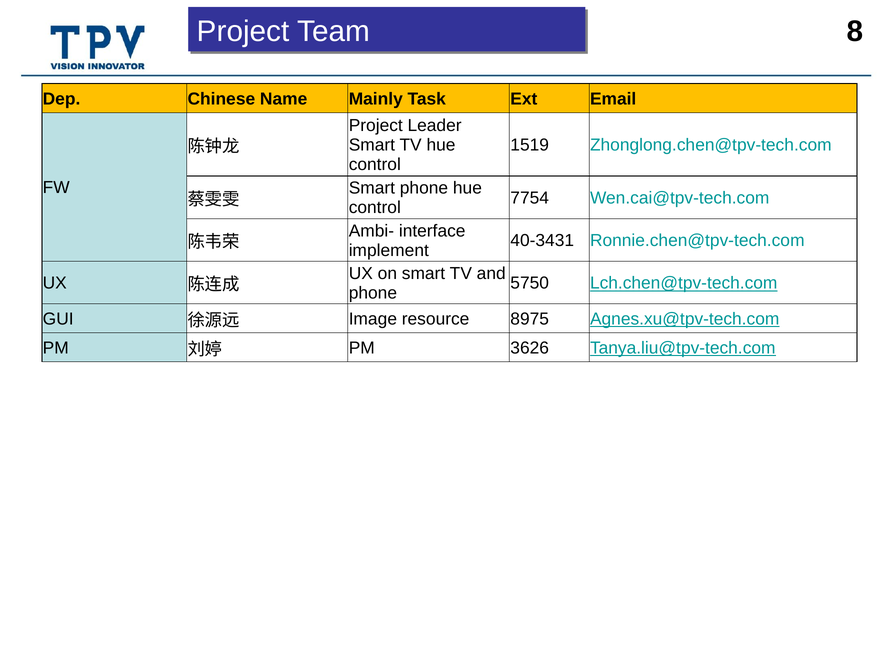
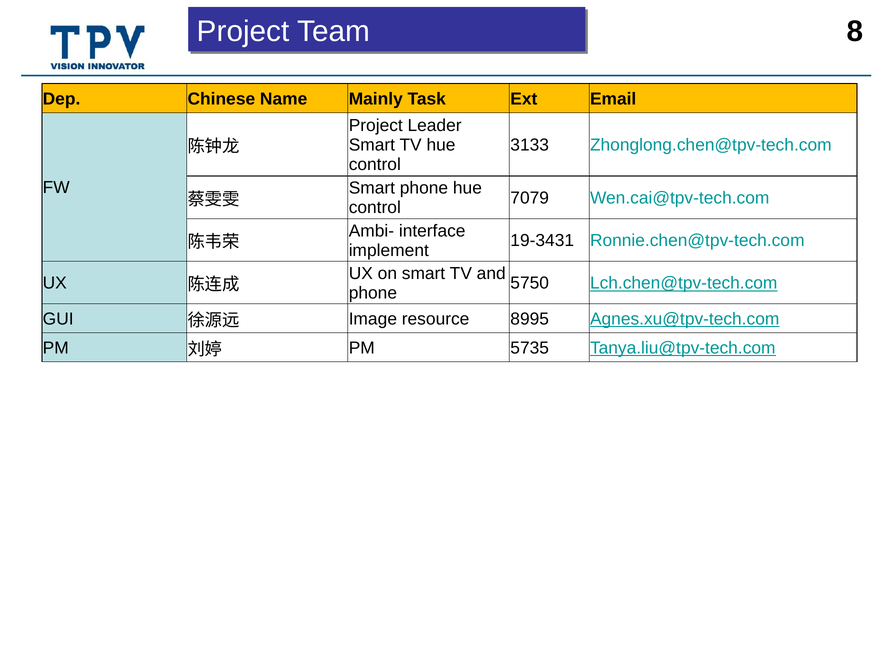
1519: 1519 -> 3133
7754: 7754 -> 7079
40-3431: 40-3431 -> 19-3431
8975: 8975 -> 8995
3626: 3626 -> 5735
